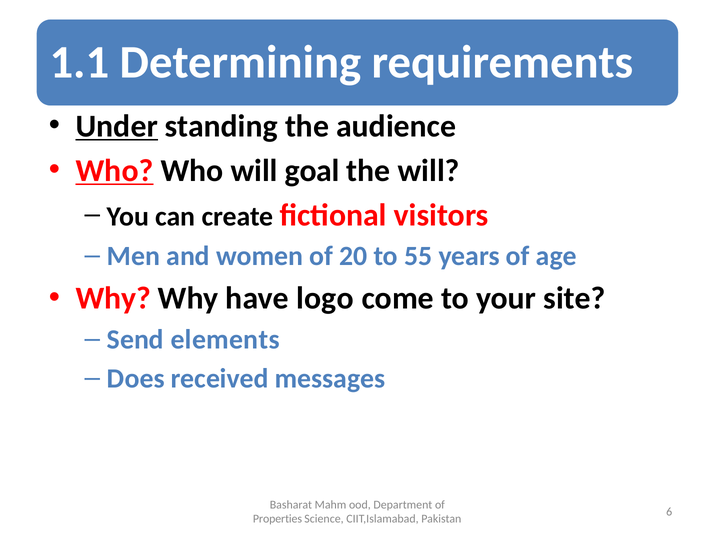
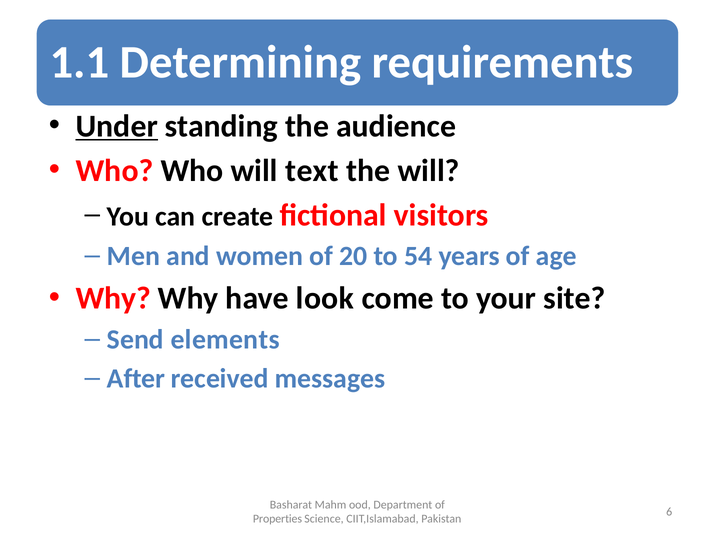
Who at (114, 171) underline: present -> none
goal: goal -> text
55: 55 -> 54
logo: logo -> look
Does: Does -> After
